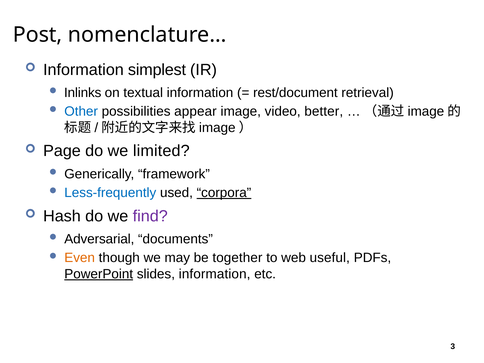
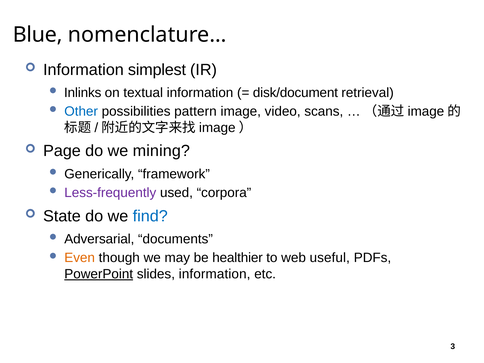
Post: Post -> Blue
rest/document: rest/document -> disk/document
appear: appear -> pattern
better: better -> scans
limited: limited -> mining
Less-frequently colour: blue -> purple
corpora underline: present -> none
Hash: Hash -> State
find colour: purple -> blue
together: together -> healthier
